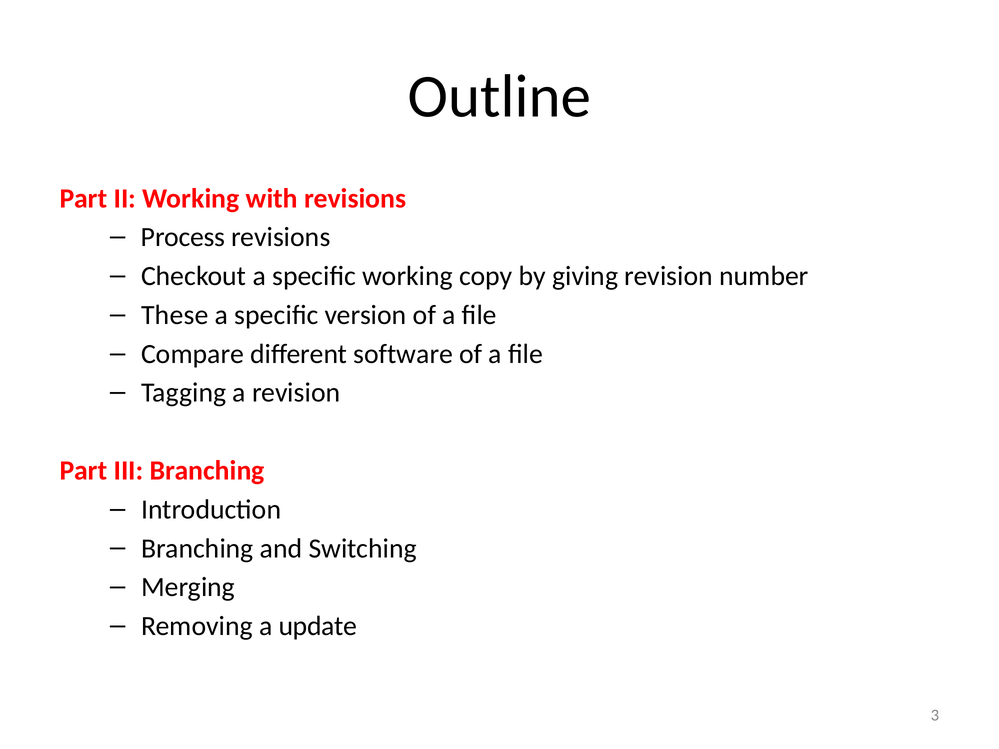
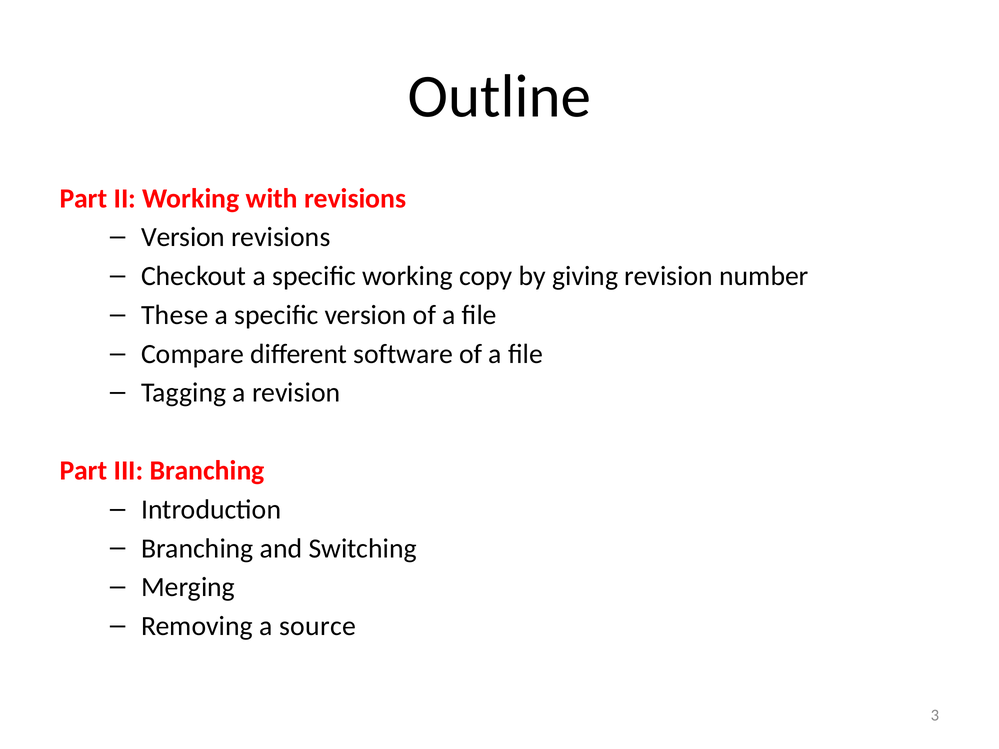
Process at (183, 237): Process -> Version
update: update -> source
